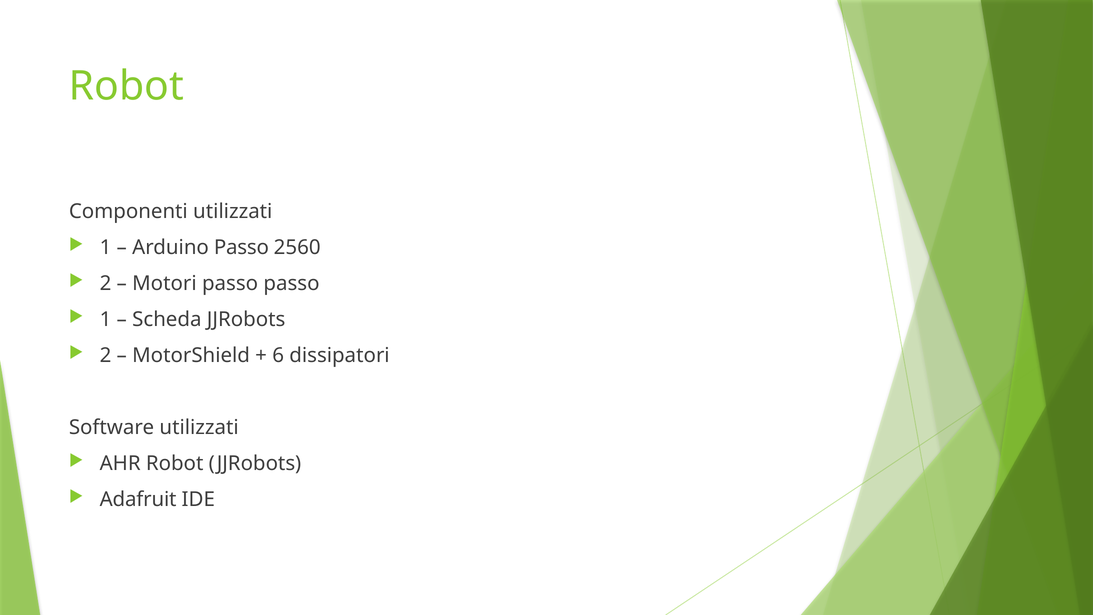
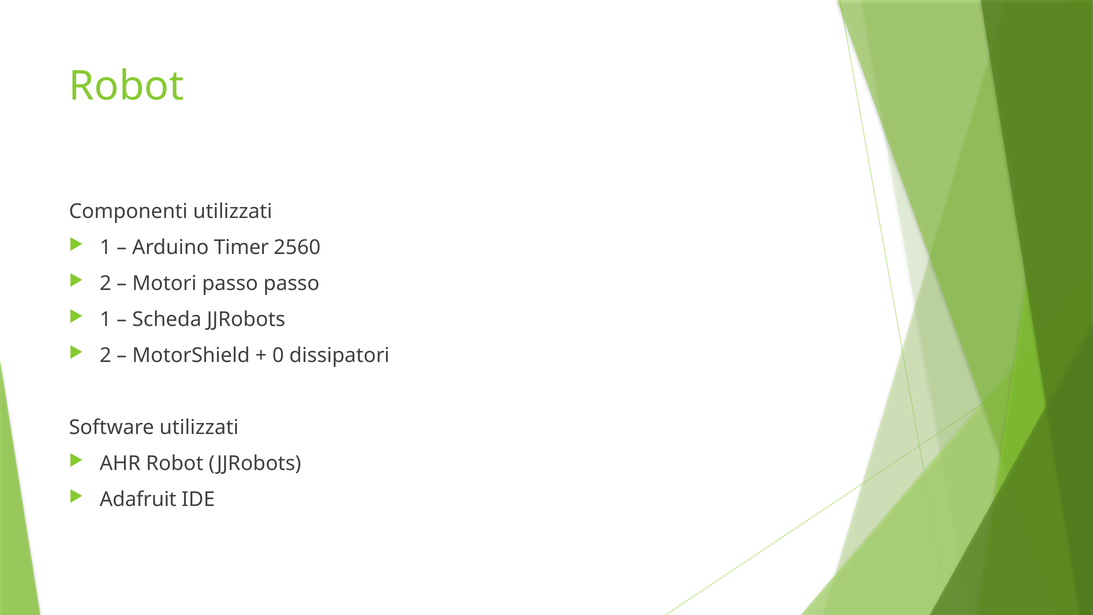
Arduino Passo: Passo -> Timer
6: 6 -> 0
